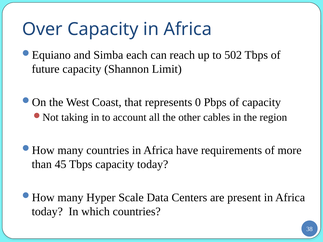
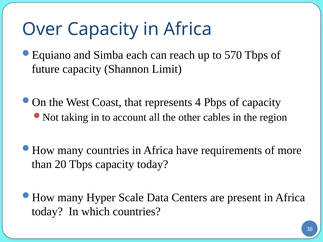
502: 502 -> 570
0: 0 -> 4
45: 45 -> 20
